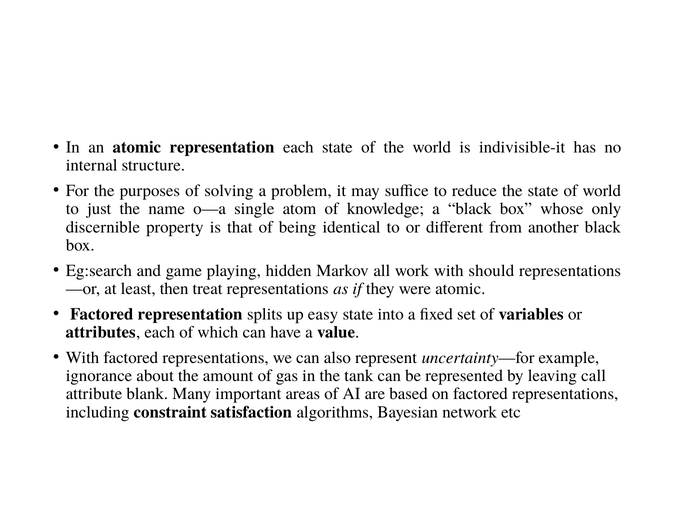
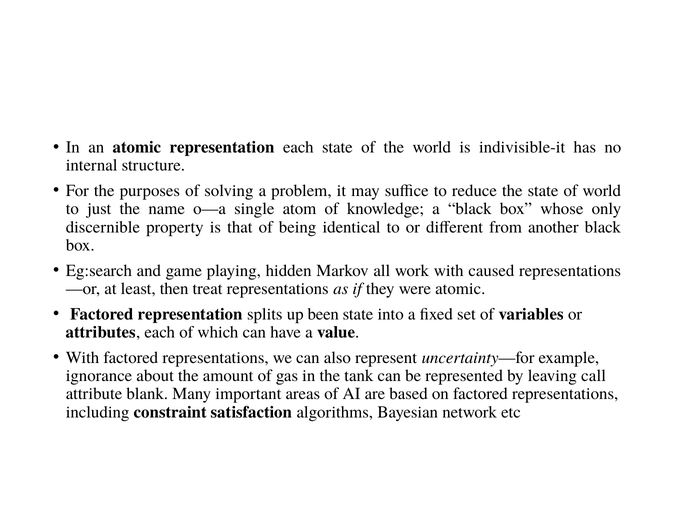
should: should -> caused
easy: easy -> been
